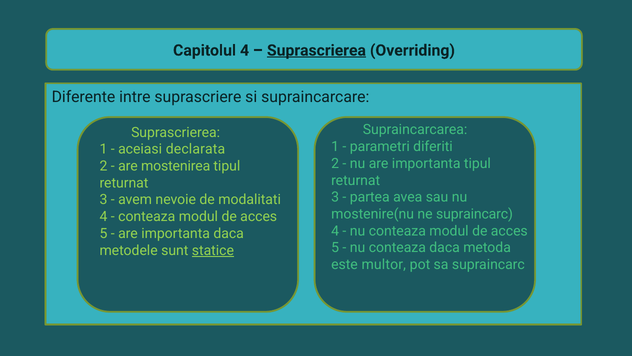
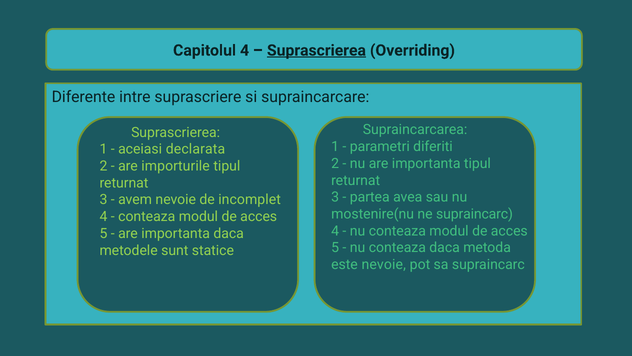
mostenirea: mostenirea -> importurile
modalitati: modalitati -> incomplet
statice underline: present -> none
este multor: multor -> nevoie
